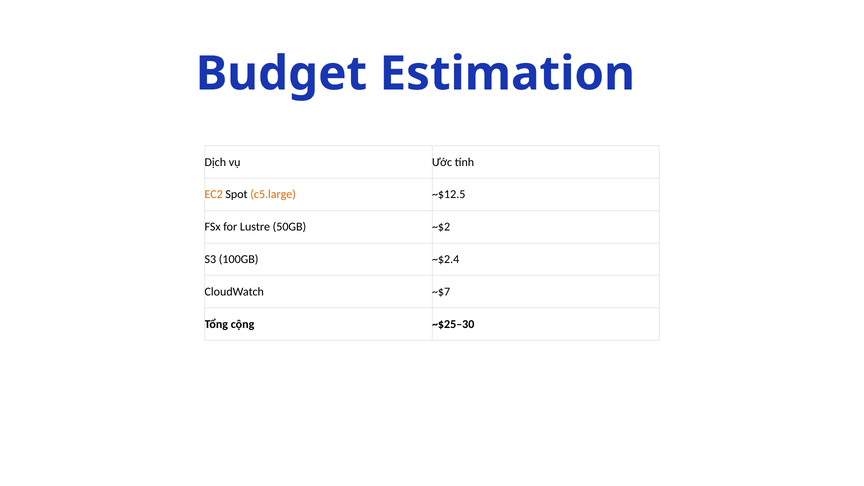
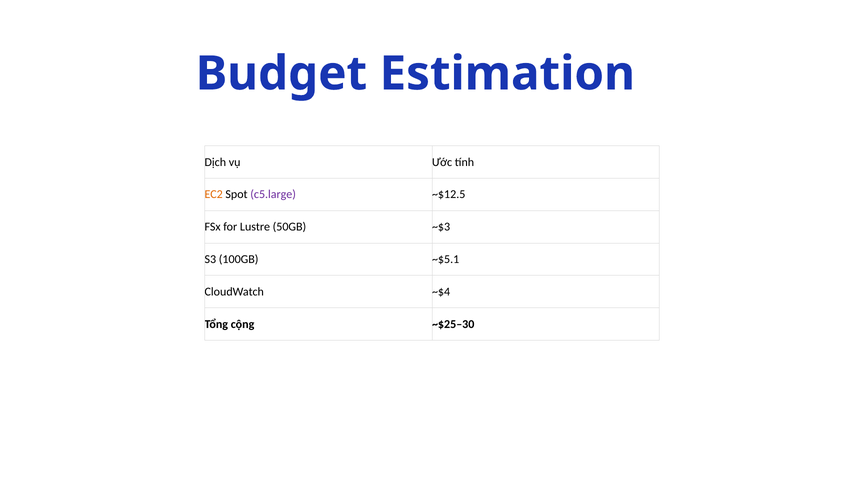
c5.large colour: orange -> purple
~$2: ~$2 -> ~$3
~$2.4: ~$2.4 -> ~$5.1
~$7: ~$7 -> ~$4
